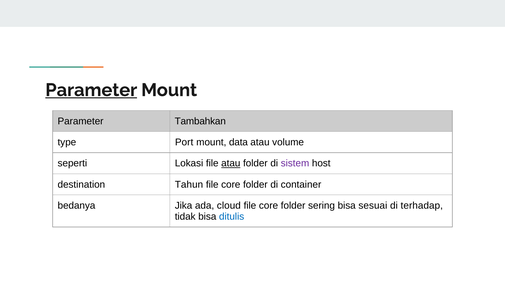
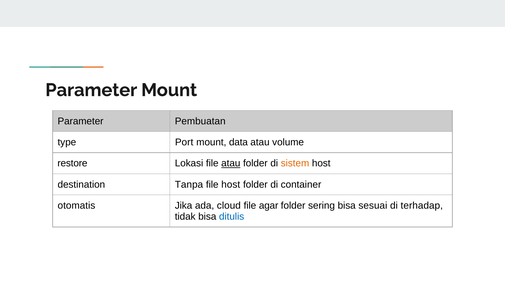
Parameter at (91, 90) underline: present -> none
Tambahkan: Tambahkan -> Pembuatan
seperti: seperti -> restore
sistem colour: purple -> orange
Tahun: Tahun -> Tanpa
core at (231, 185): core -> host
bedanya: bedanya -> otomatis
core at (269, 206): core -> agar
